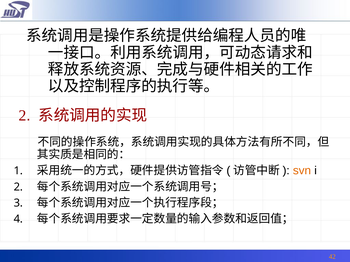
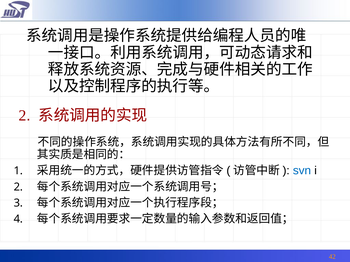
svn colour: orange -> blue
